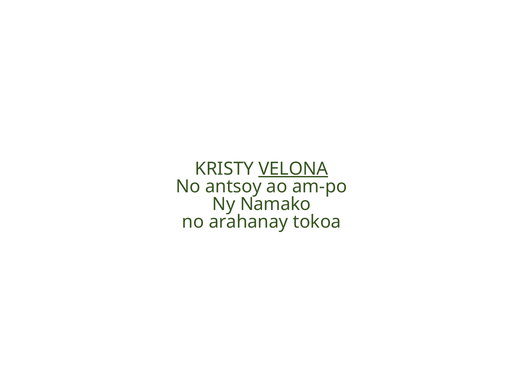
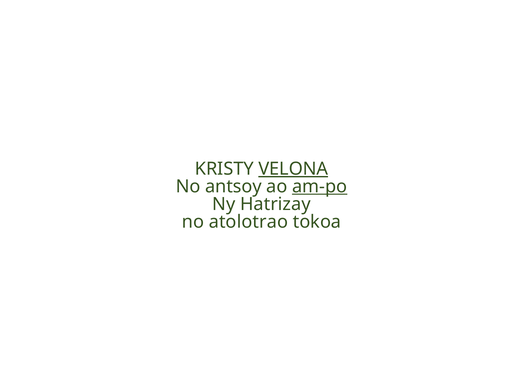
am-po underline: none -> present
Namako: Namako -> Hatrizay
arahanay: arahanay -> atolotrao
